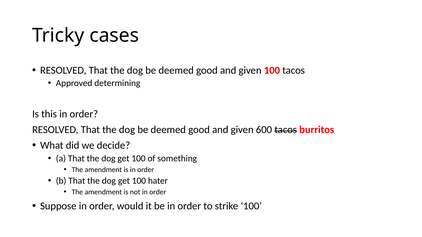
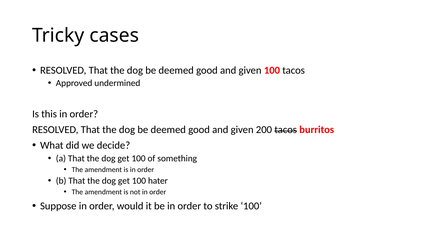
determining: determining -> undermined
600: 600 -> 200
